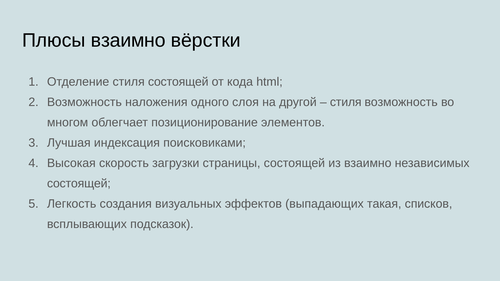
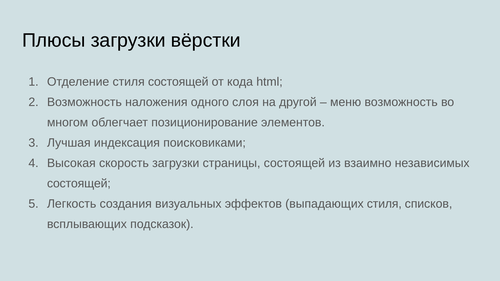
Плюсы взаимно: взаимно -> загрузки
стиля at (346, 102): стиля -> меню
выпадающих такая: такая -> стиля
